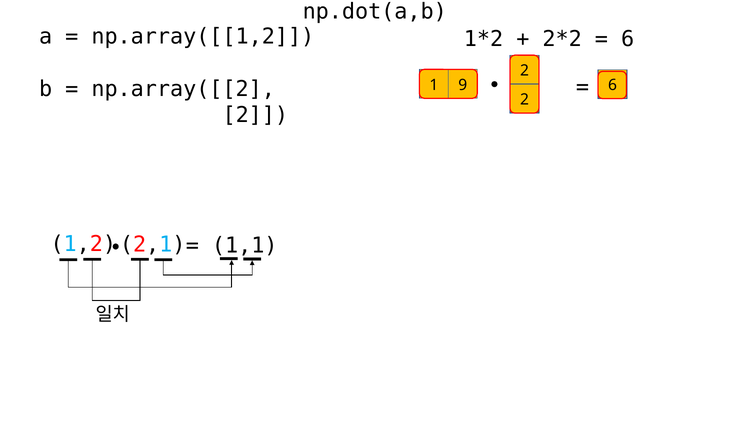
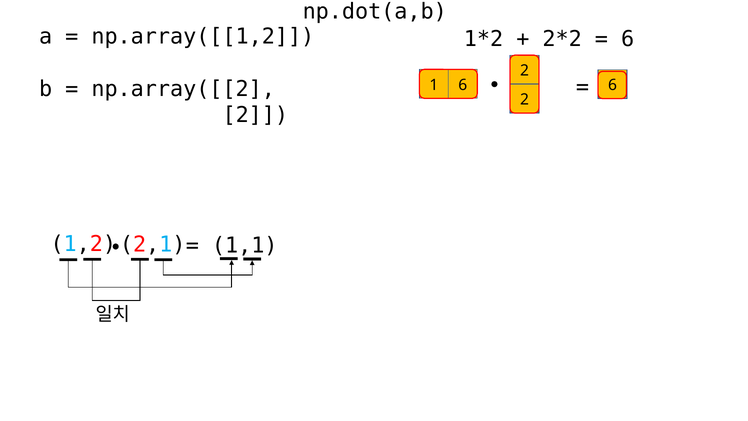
1 9: 9 -> 6
